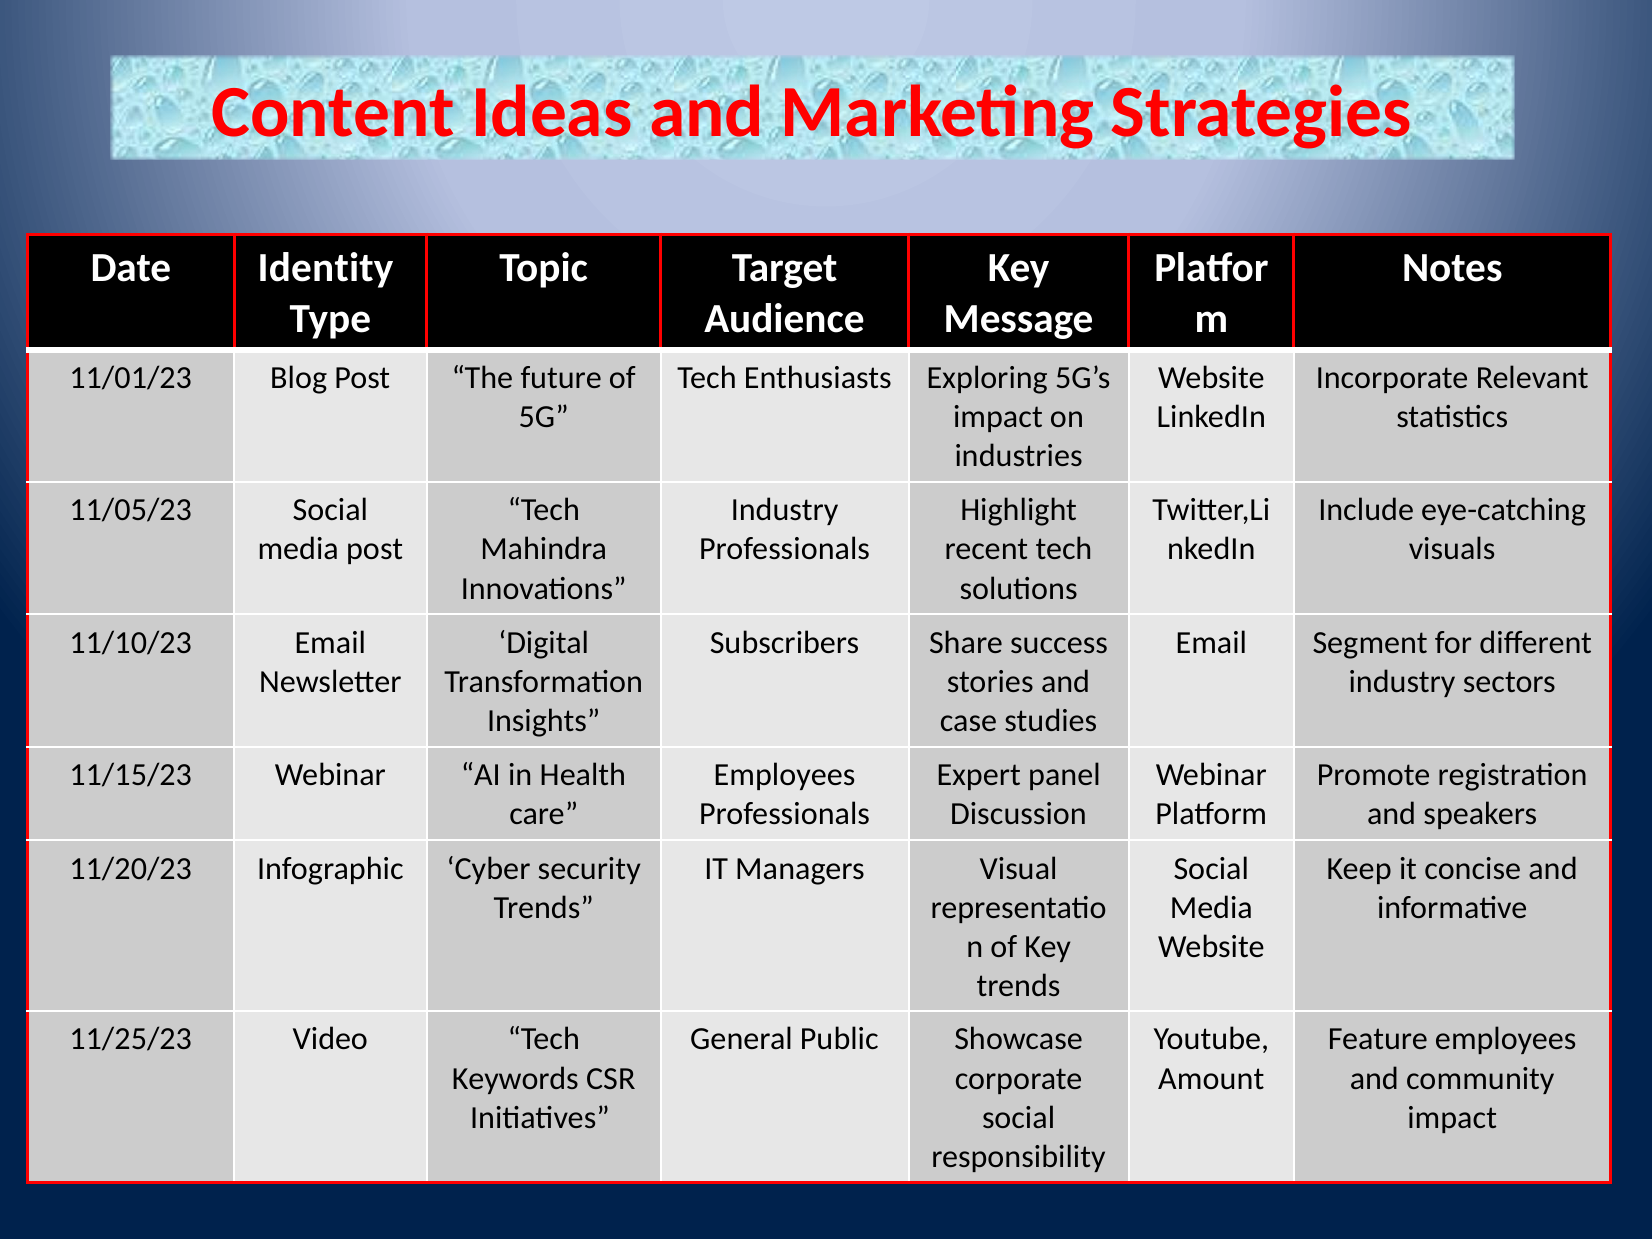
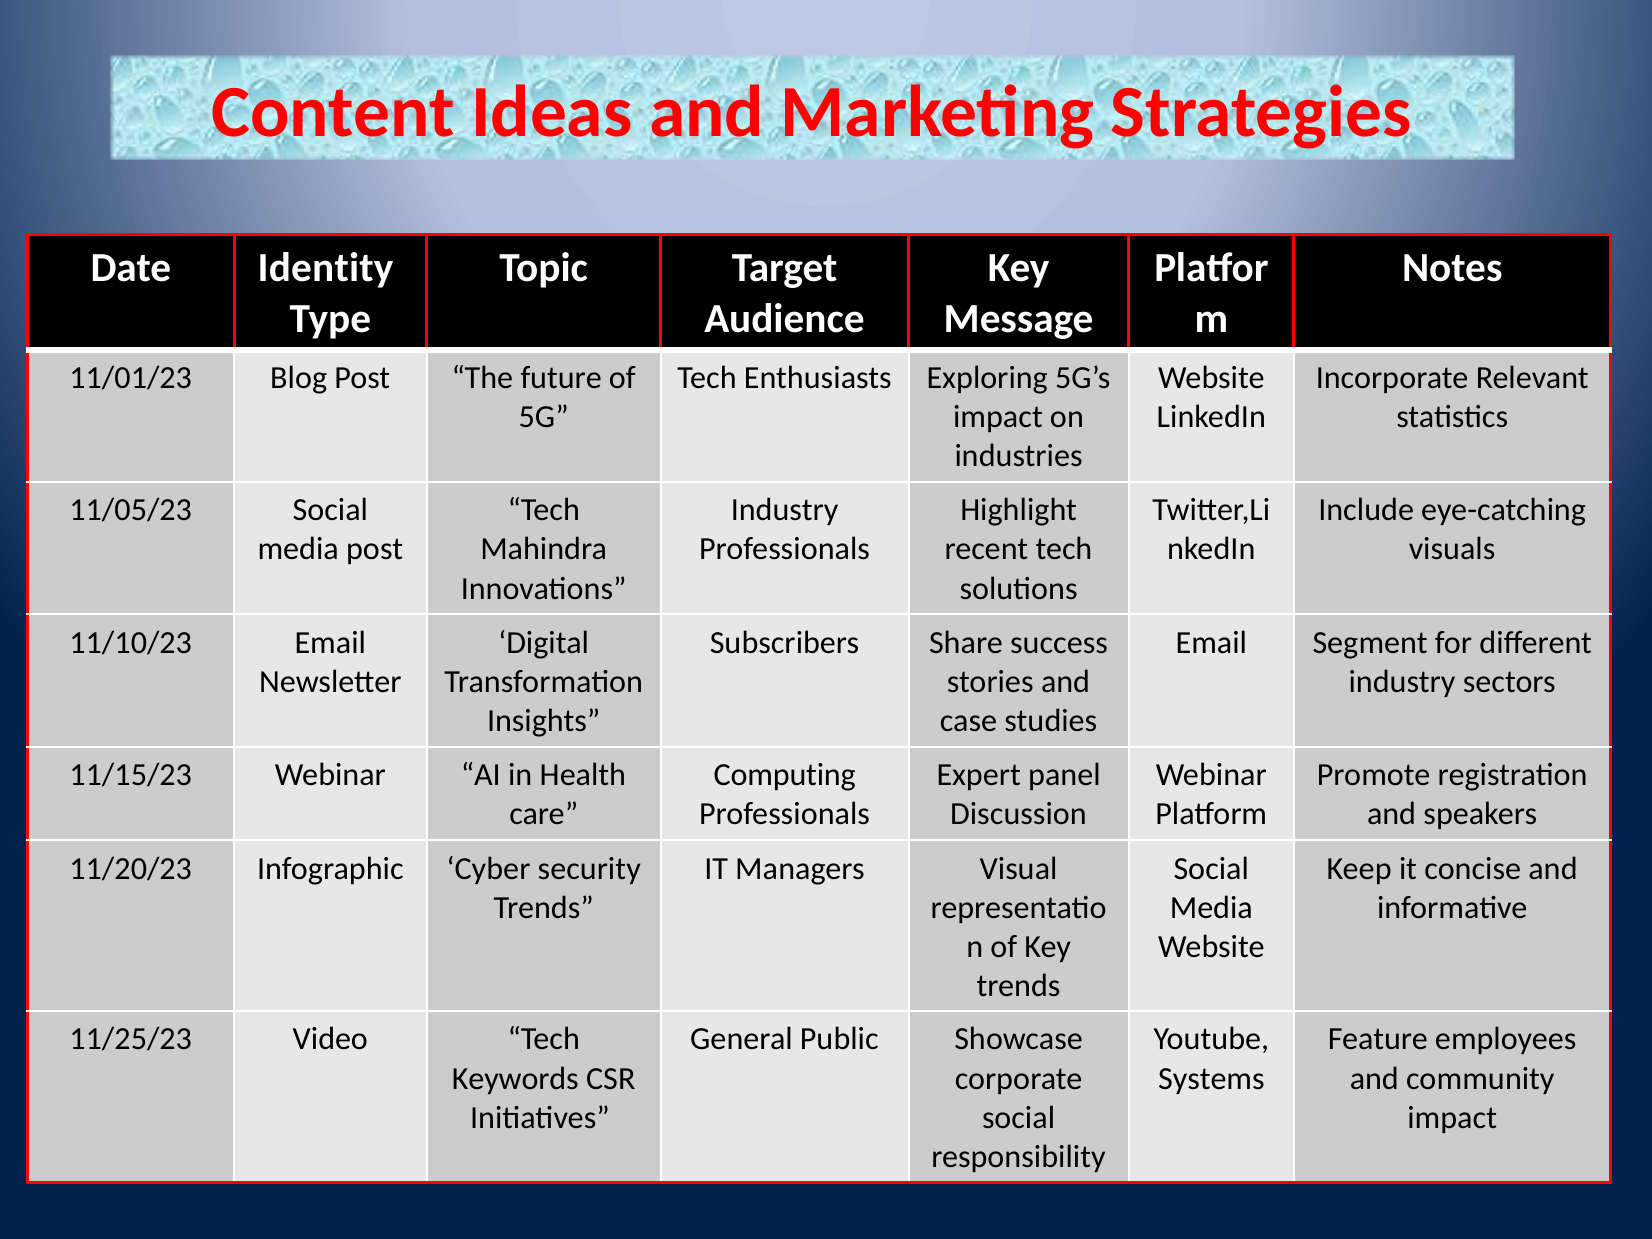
Employees at (785, 775): Employees -> Computing
Amount: Amount -> Systems
